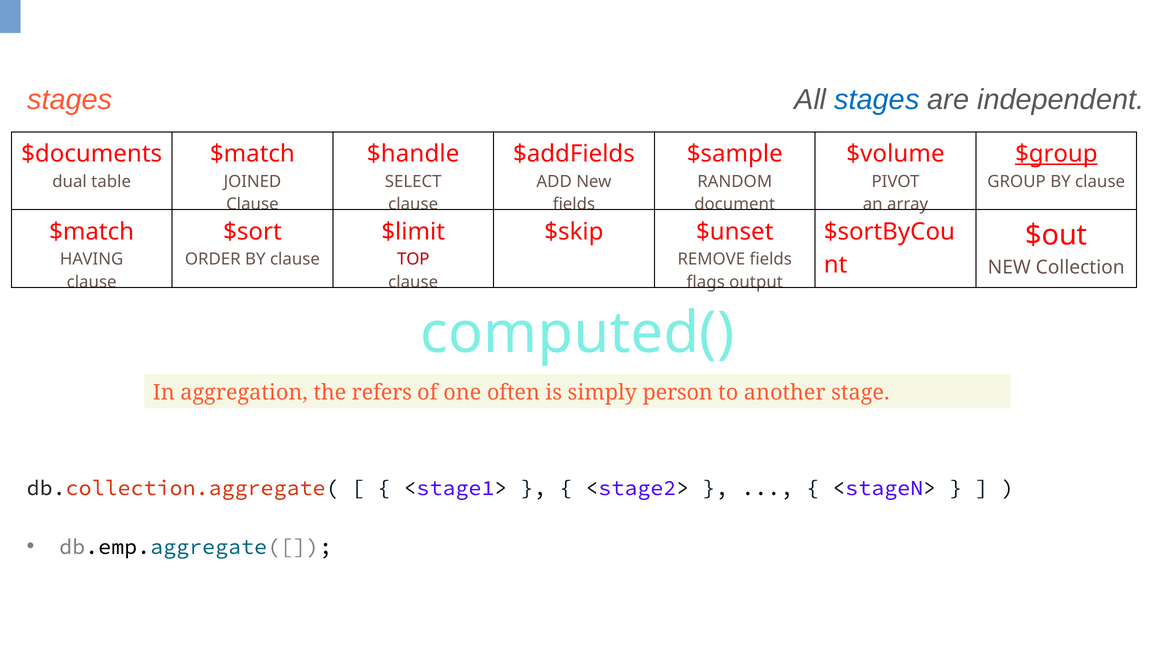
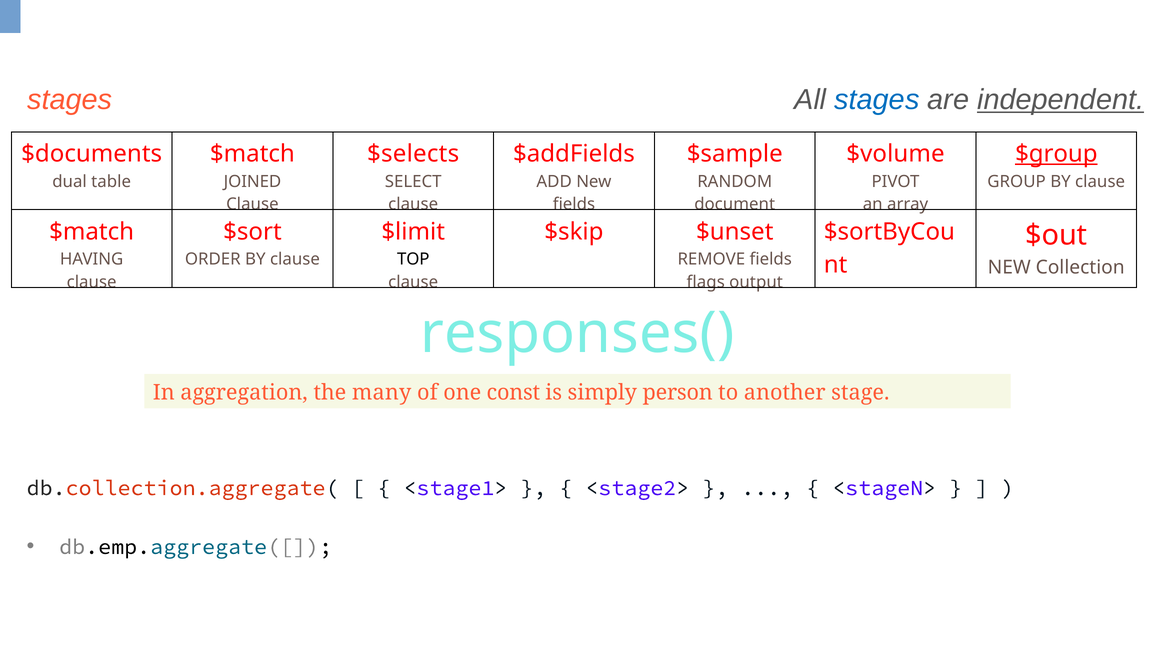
independent underline: none -> present
$handle: $handle -> $selects
TOP colour: red -> black
computed(: computed( -> responses(
refers: refers -> many
often: often -> const
